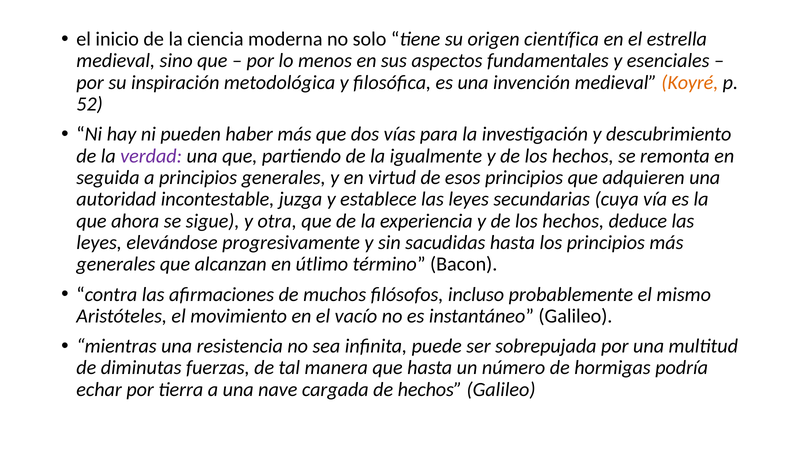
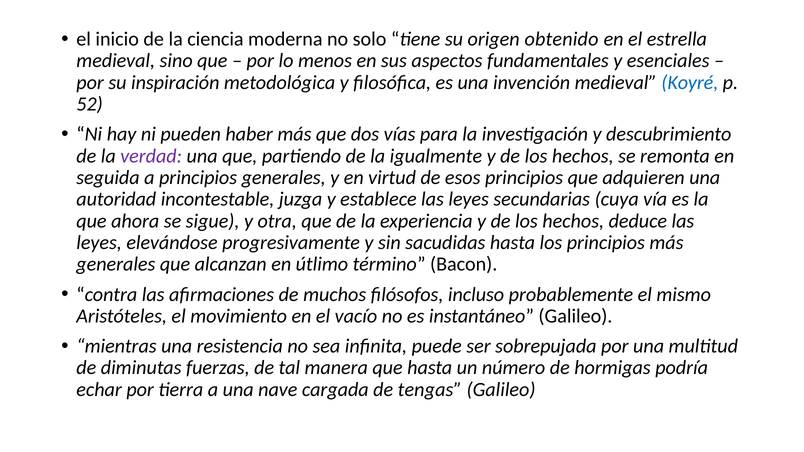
científica: científica -> obtenido
Koyré colour: orange -> blue
de hechos: hechos -> tengas
